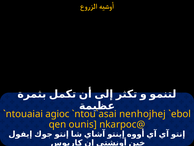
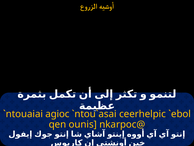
nenhojhej: nenhojhej -> ceerhelpic
